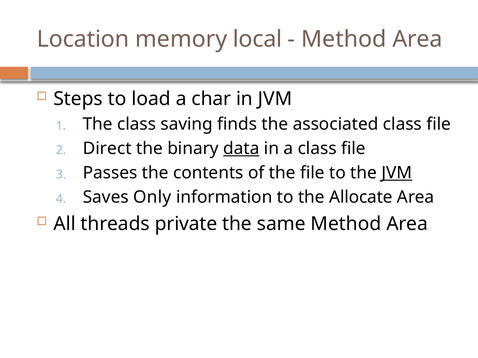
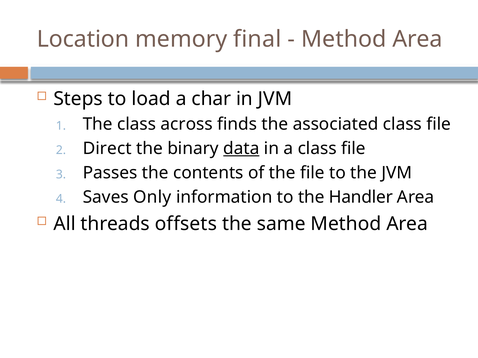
local: local -> final
saving: saving -> across
JVM at (397, 173) underline: present -> none
Allocate: Allocate -> Handler
private: private -> offsets
